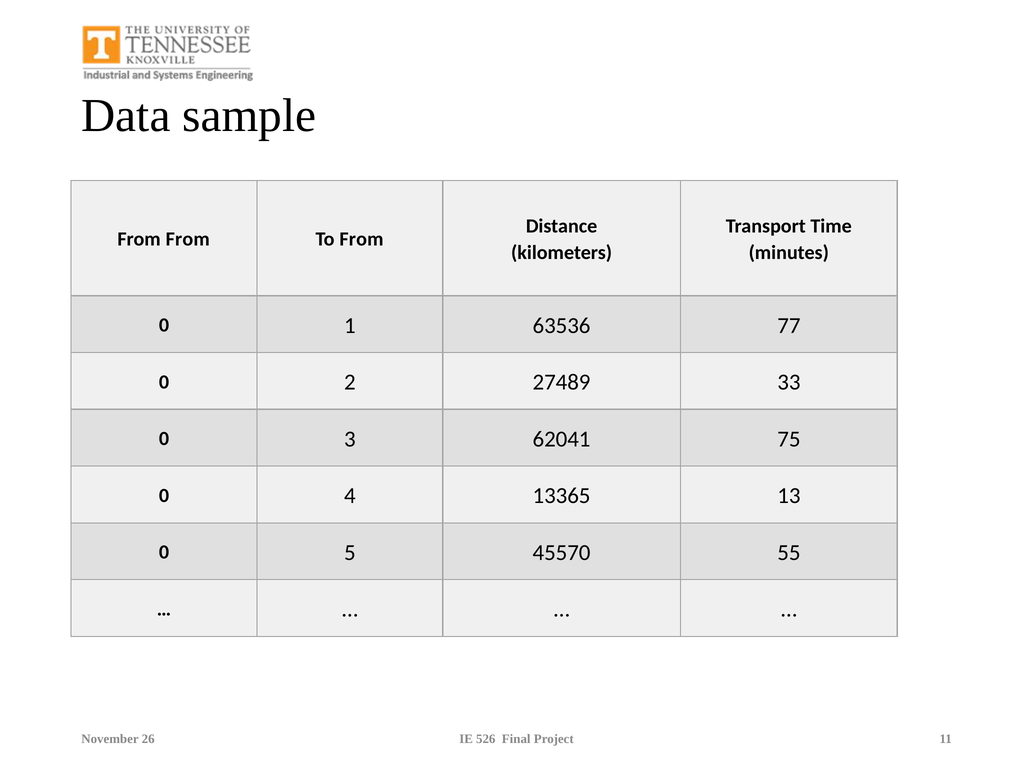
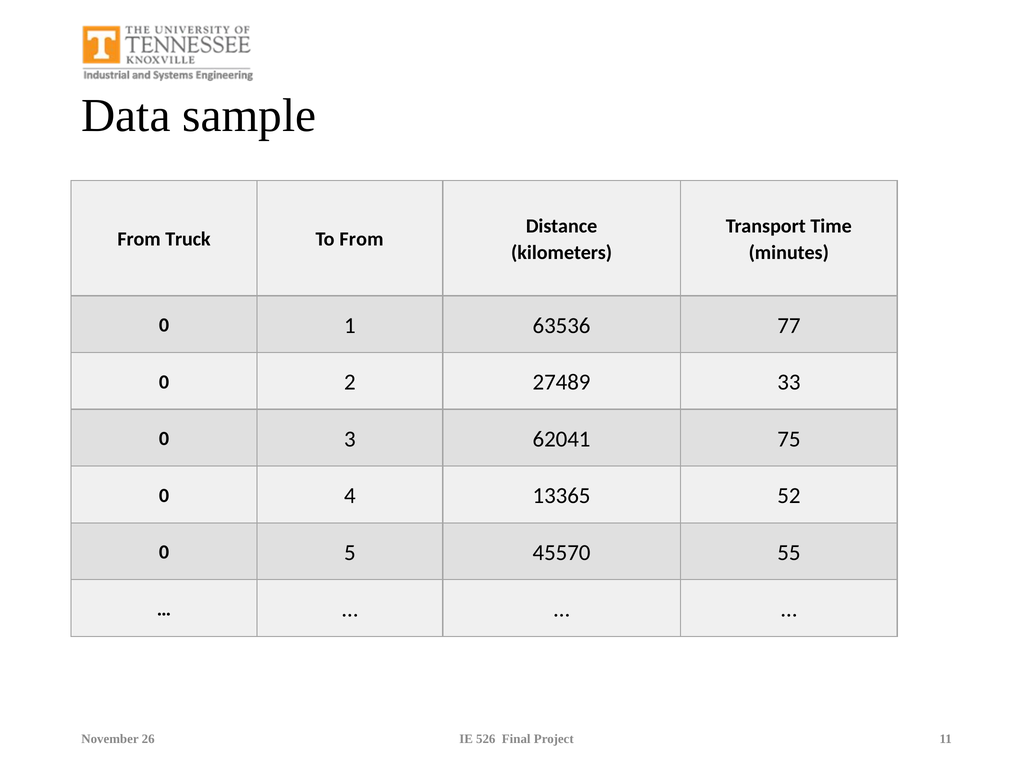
From From: From -> Truck
13: 13 -> 52
